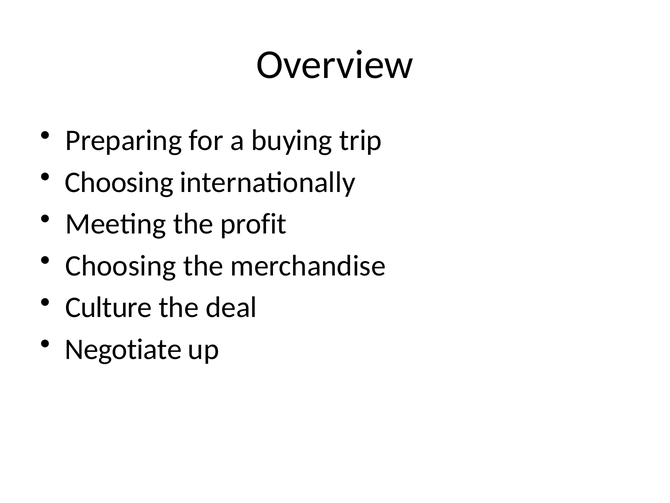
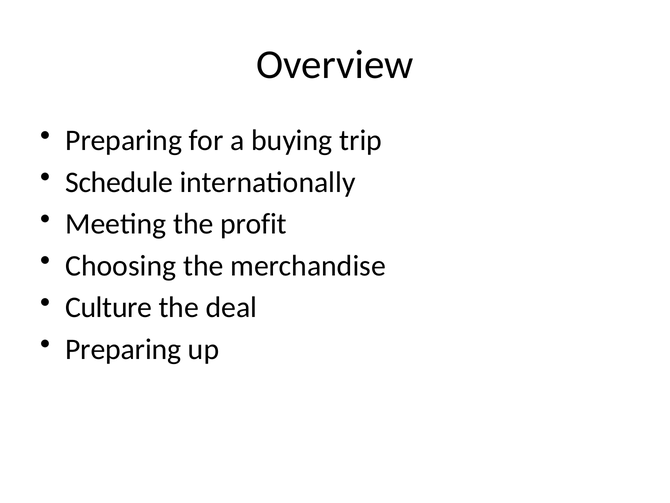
Choosing at (119, 182): Choosing -> Schedule
Negotiate at (123, 349): Negotiate -> Preparing
